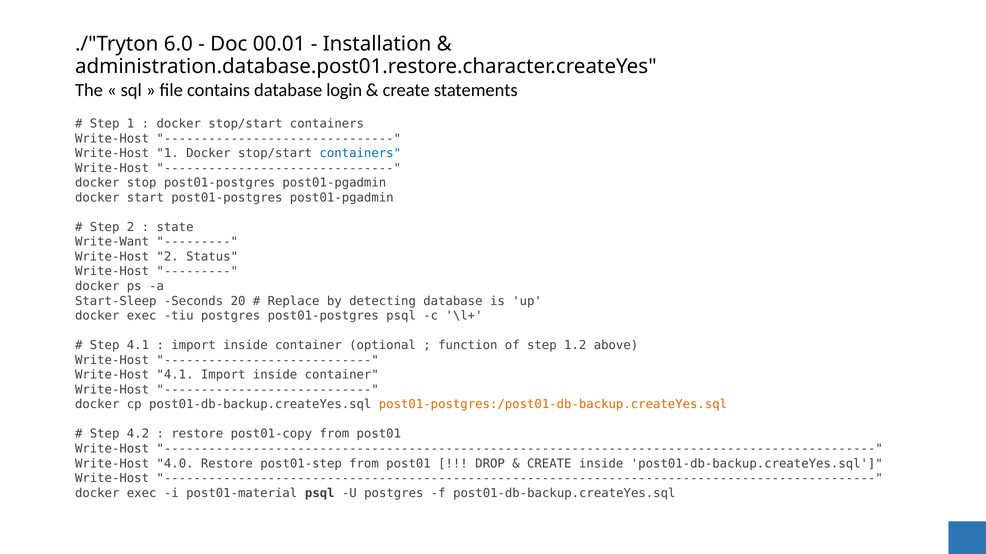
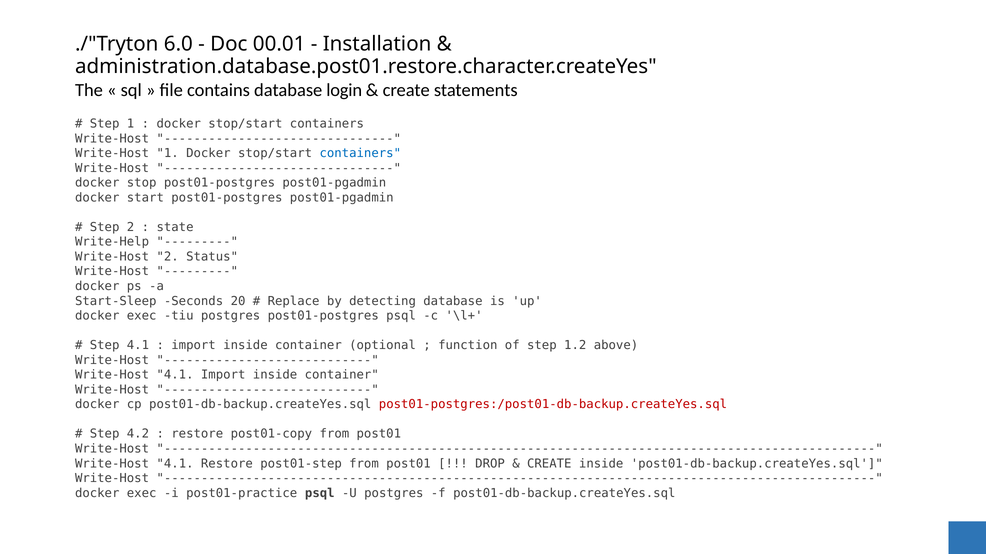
Write-Want: Write-Want -> Write-Help
post01-postgres:/post01-db-backup.createYes.sql colour: orange -> red
4.0 at (175, 464): 4.0 -> 4.1
post01-material: post01-material -> post01-practice
